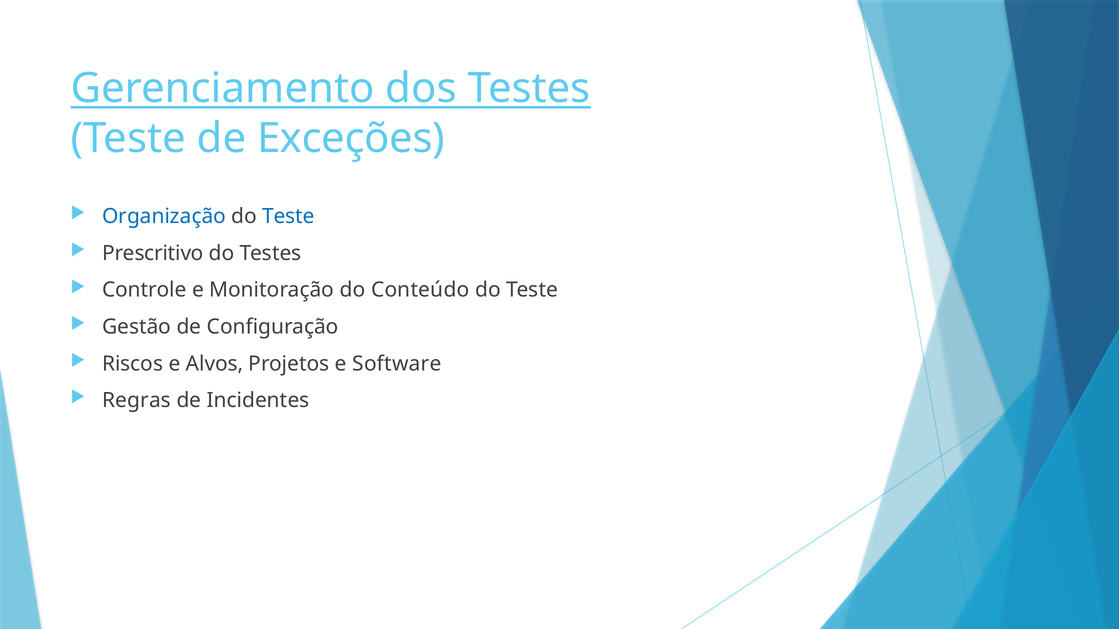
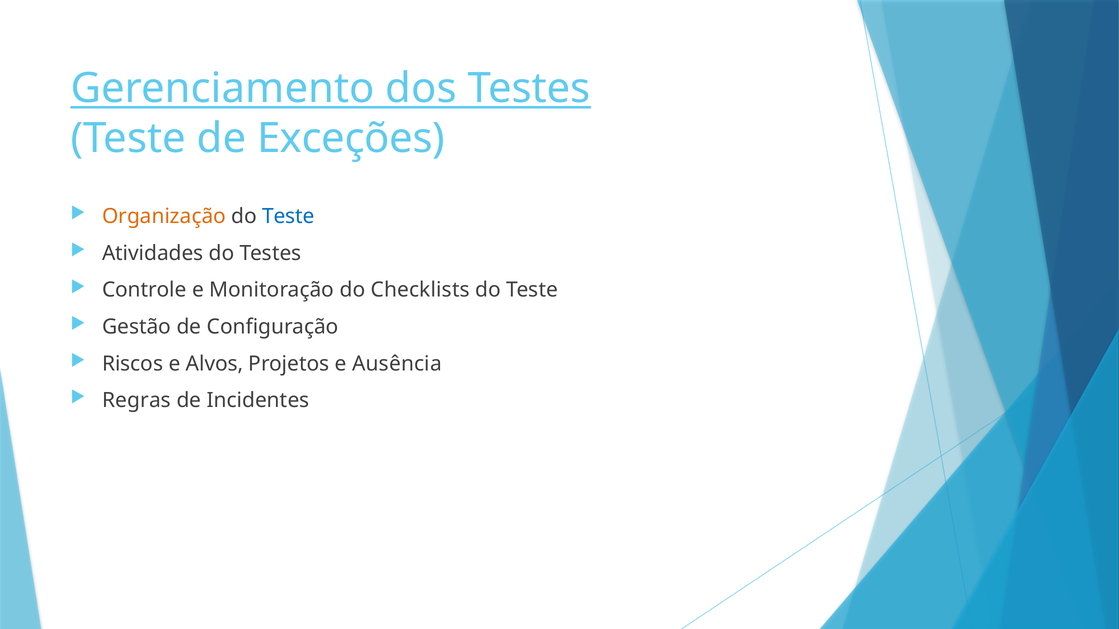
Organização colour: blue -> orange
Prescritivo: Prescritivo -> Atividades
Conteúdo: Conteúdo -> Checklists
Software: Software -> Ausência
